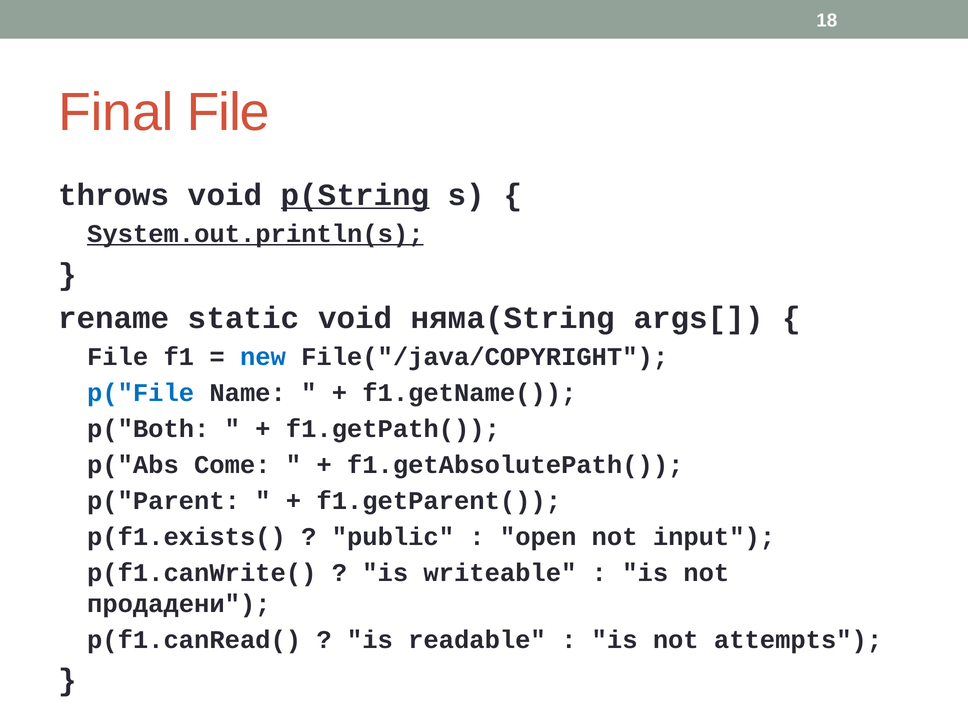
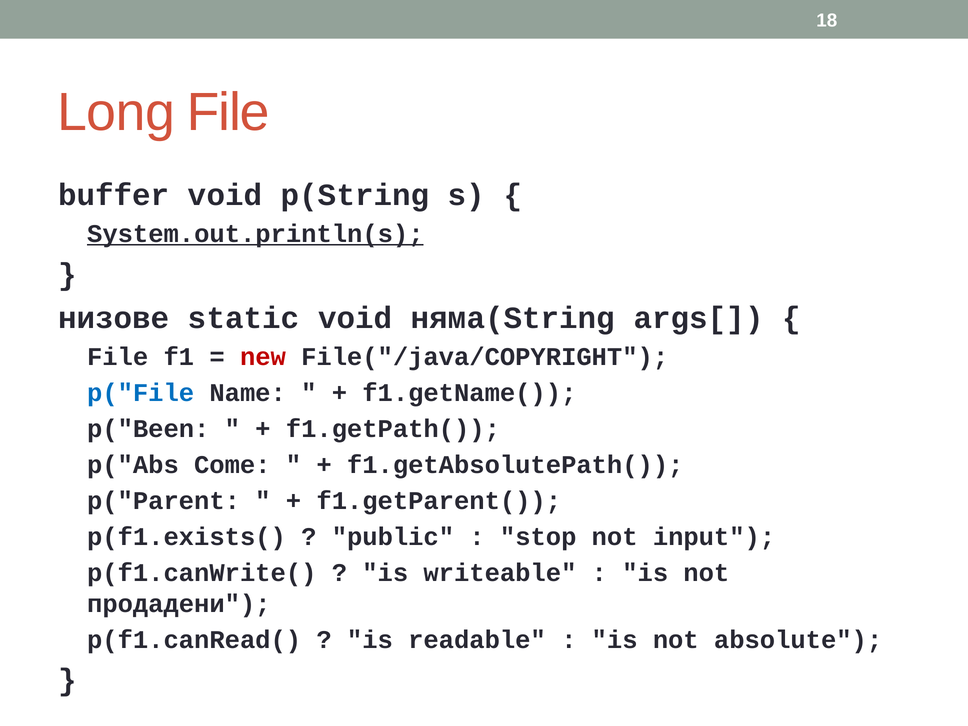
Final: Final -> Long
throws: throws -> buffer
p(String underline: present -> none
rename: rename -> низове
new colour: blue -> red
p("Both: p("Both -> p("Been
open: open -> stop
attempts: attempts -> absolute
